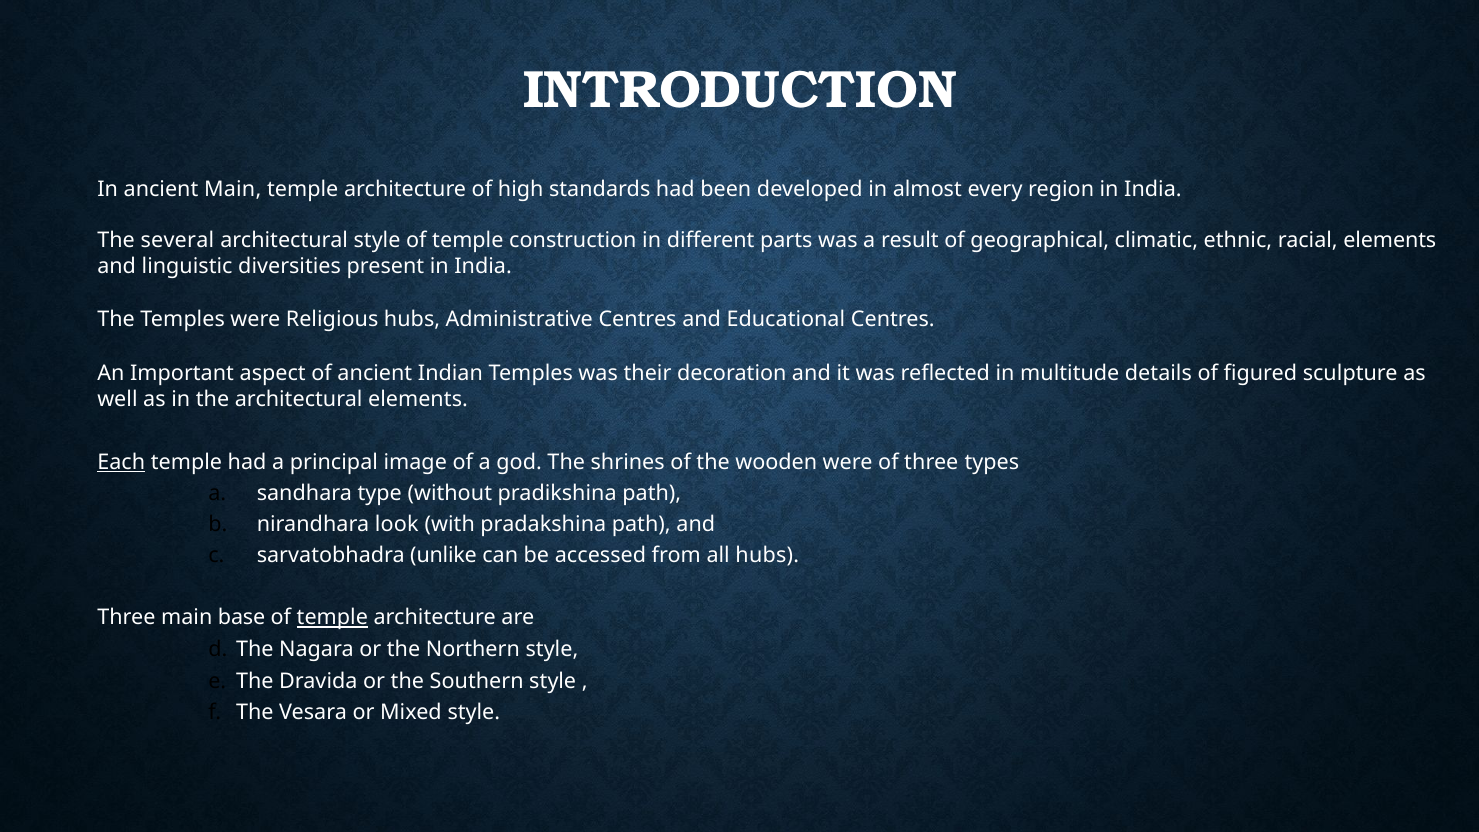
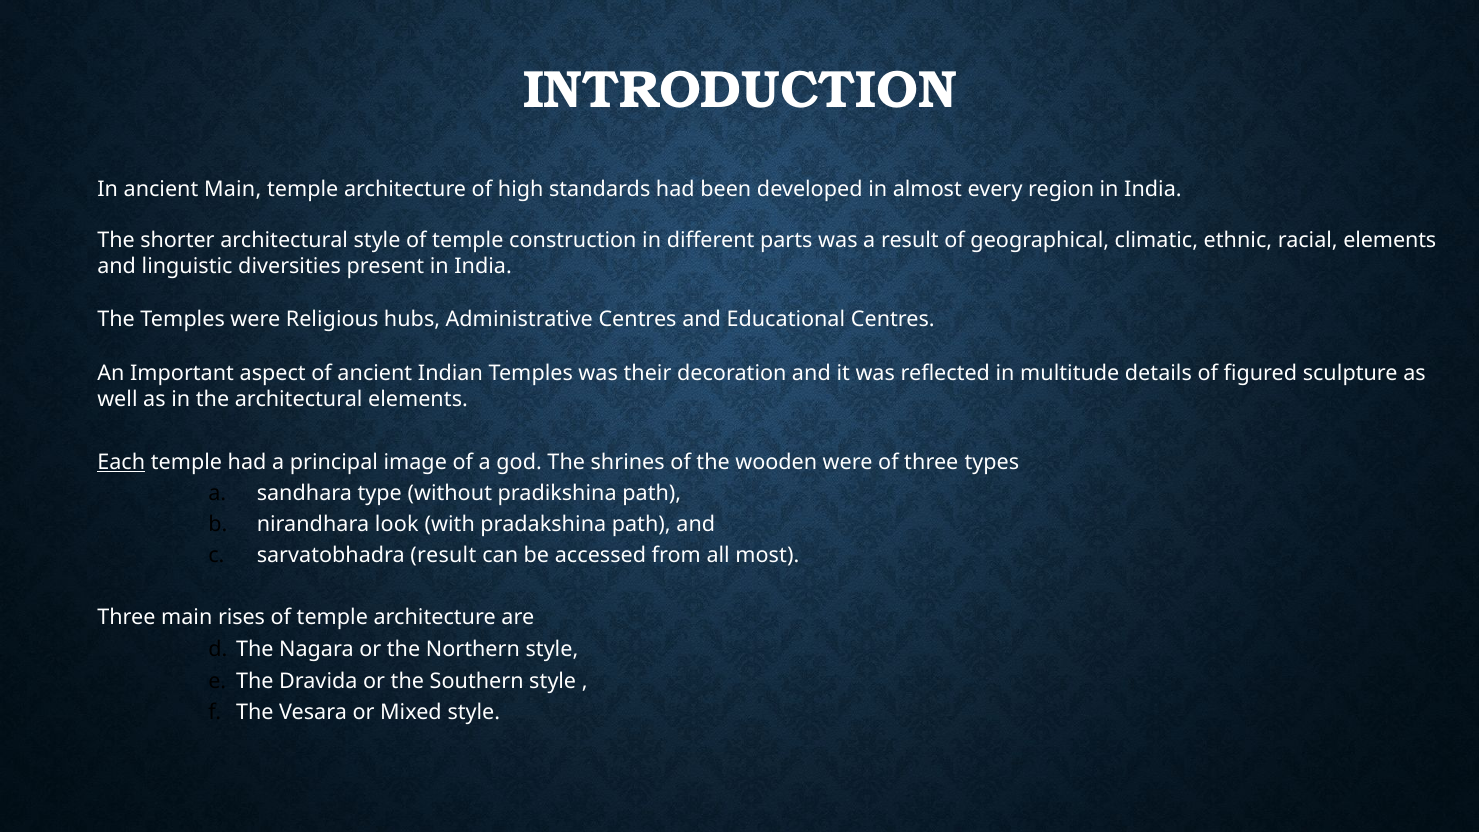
several: several -> shorter
sarvatobhadra unlike: unlike -> result
all hubs: hubs -> most
base: base -> rises
temple at (332, 618) underline: present -> none
